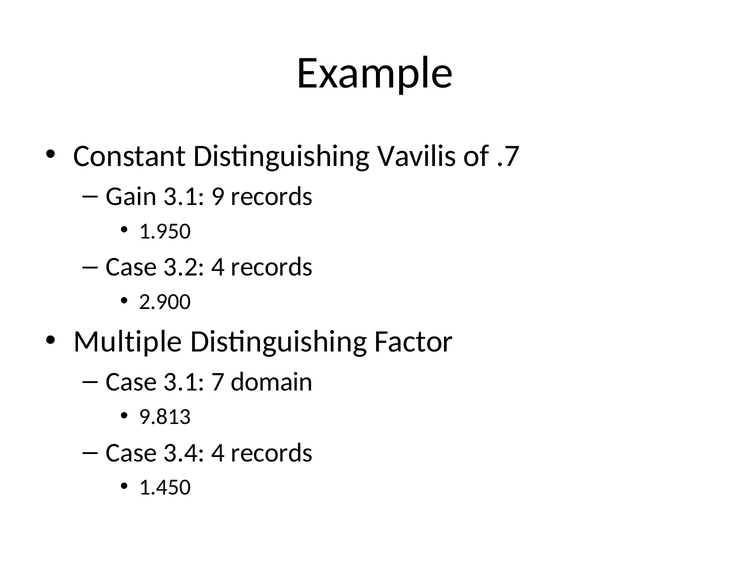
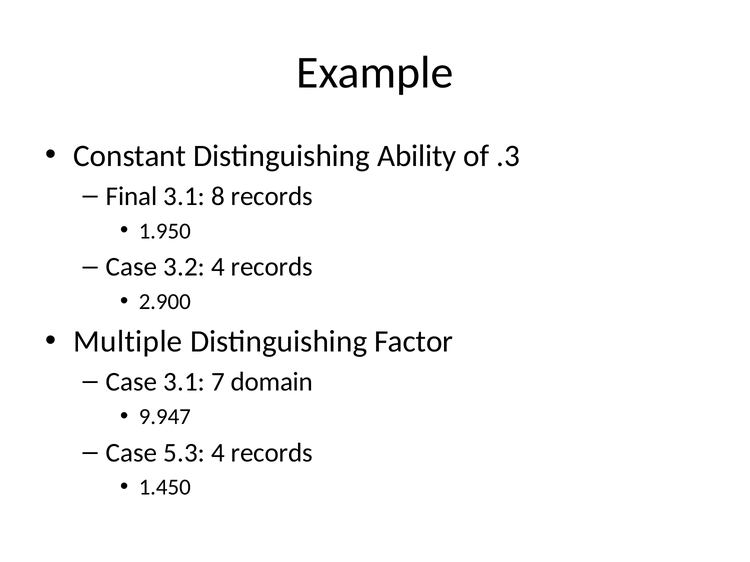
Vavilis: Vavilis -> Ability
.7: .7 -> .3
Gain: Gain -> Final
9: 9 -> 8
9.813: 9.813 -> 9.947
3.4: 3.4 -> 5.3
